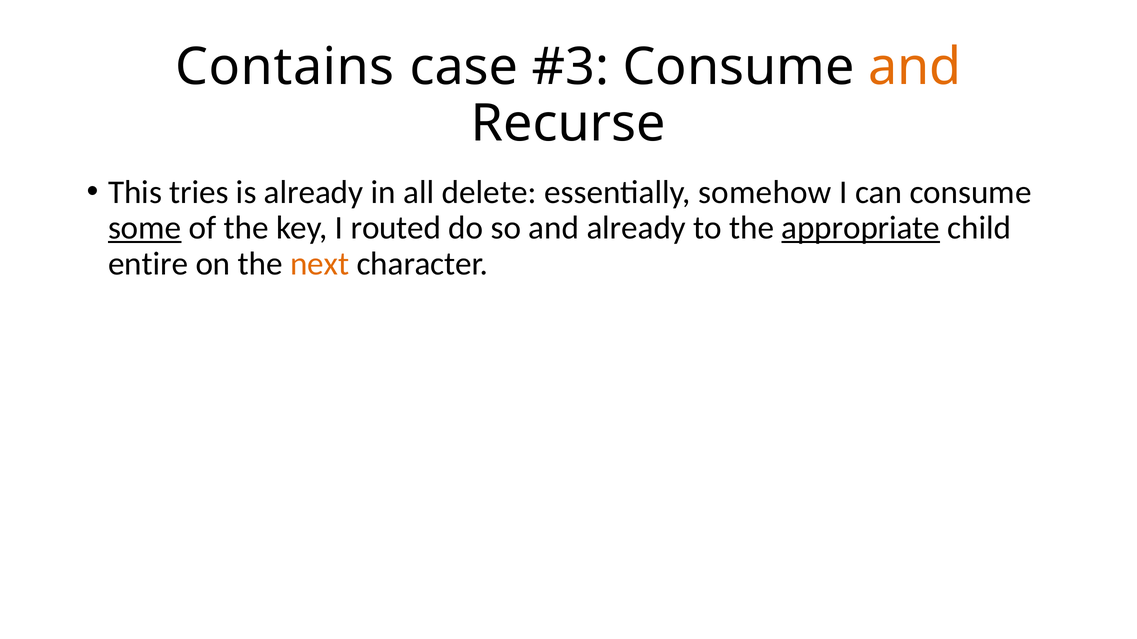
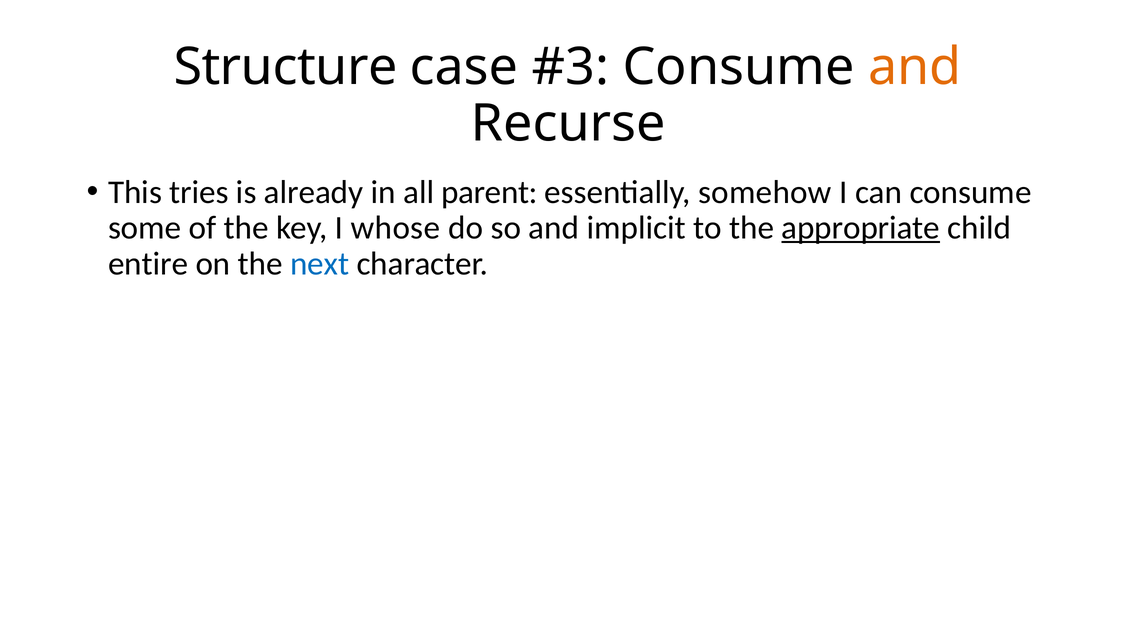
Contains: Contains -> Structure
delete: delete -> parent
some underline: present -> none
routed: routed -> whose
and already: already -> implicit
next colour: orange -> blue
